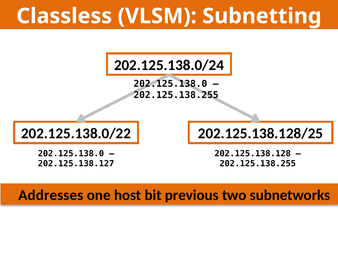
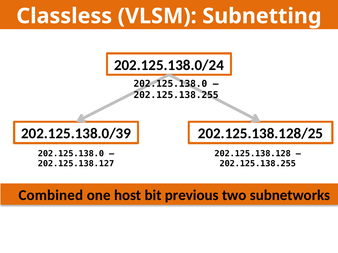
202.125.138.0/22: 202.125.138.0/22 -> 202.125.138.0/39
Addresses: Addresses -> Combined
